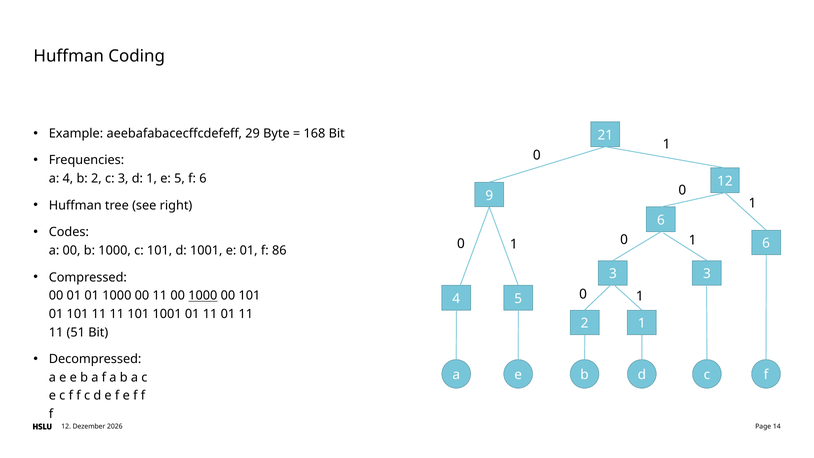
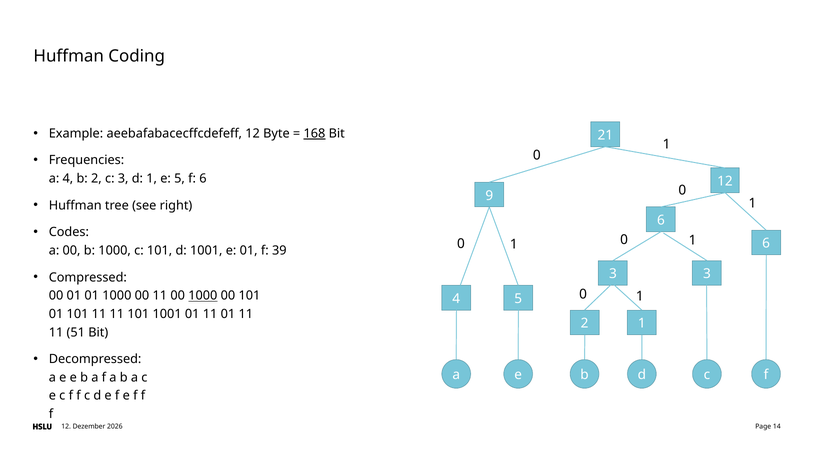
aeebafabacecffcdefeff 29: 29 -> 12
168 underline: none -> present
86: 86 -> 39
